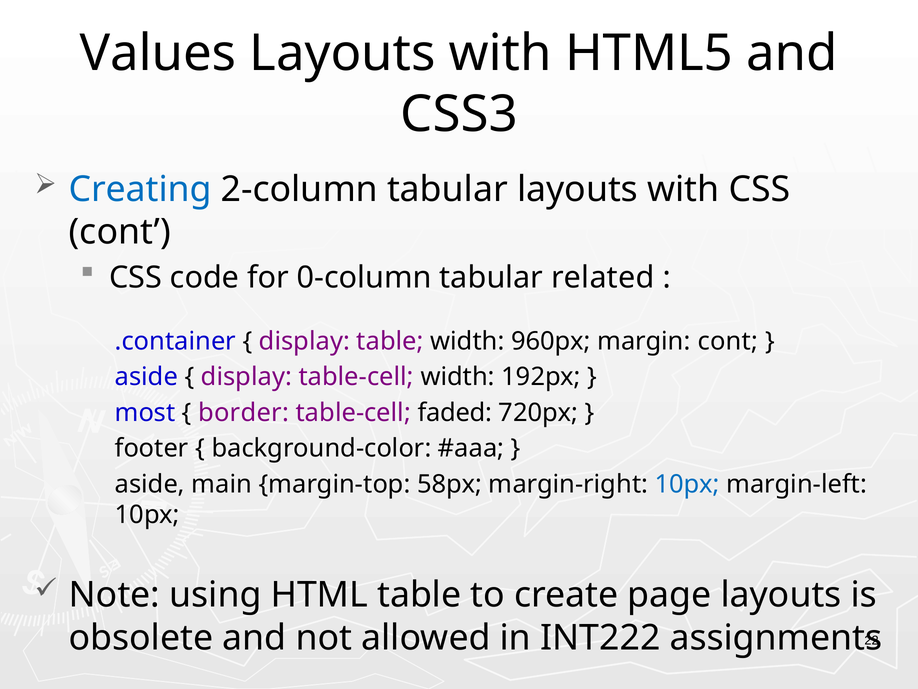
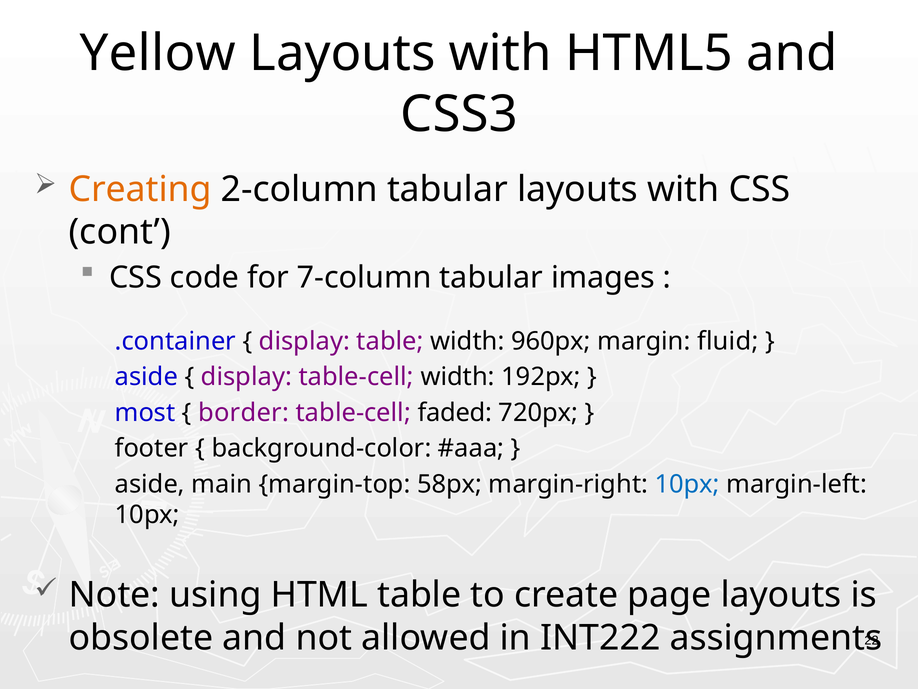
Values: Values -> Yellow
Creating colour: blue -> orange
0-column: 0-column -> 7-column
related: related -> images
margin cont: cont -> fluid
